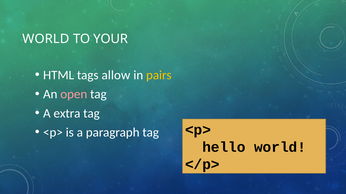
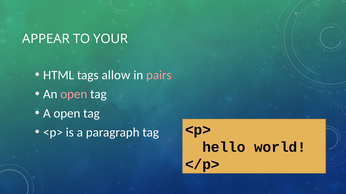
WORLD at (46, 39): WORLD -> APPEAR
pairs colour: yellow -> pink
A extra: extra -> open
